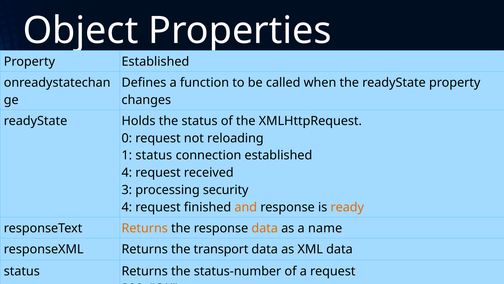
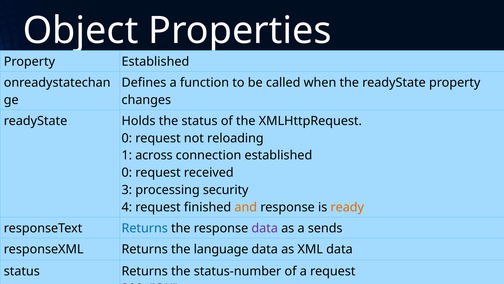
1 status: status -> across
4 at (127, 172): 4 -> 0
Returns at (145, 228) colour: orange -> blue
data at (265, 228) colour: orange -> purple
name: name -> sends
transport: transport -> language
